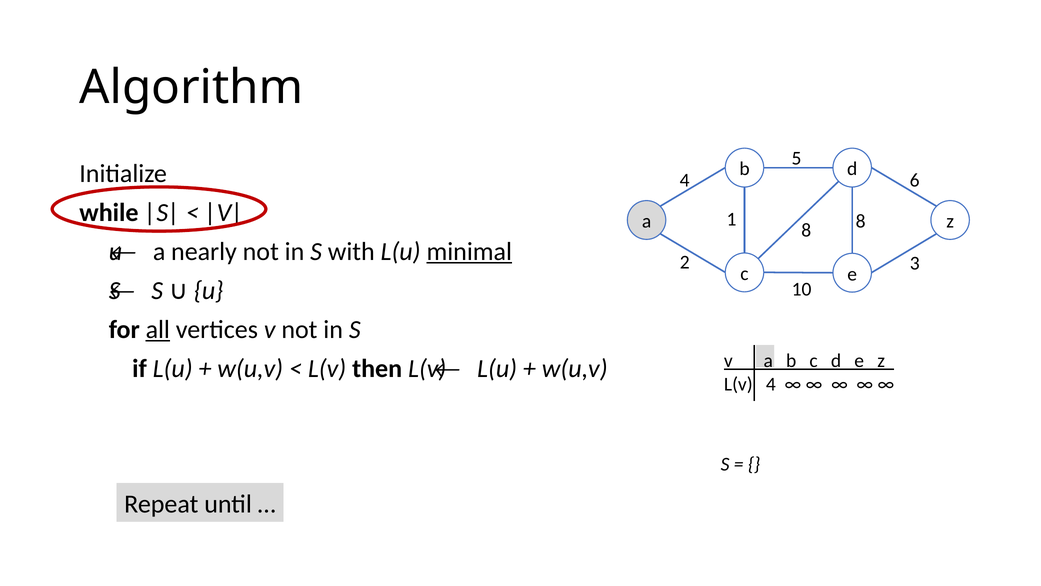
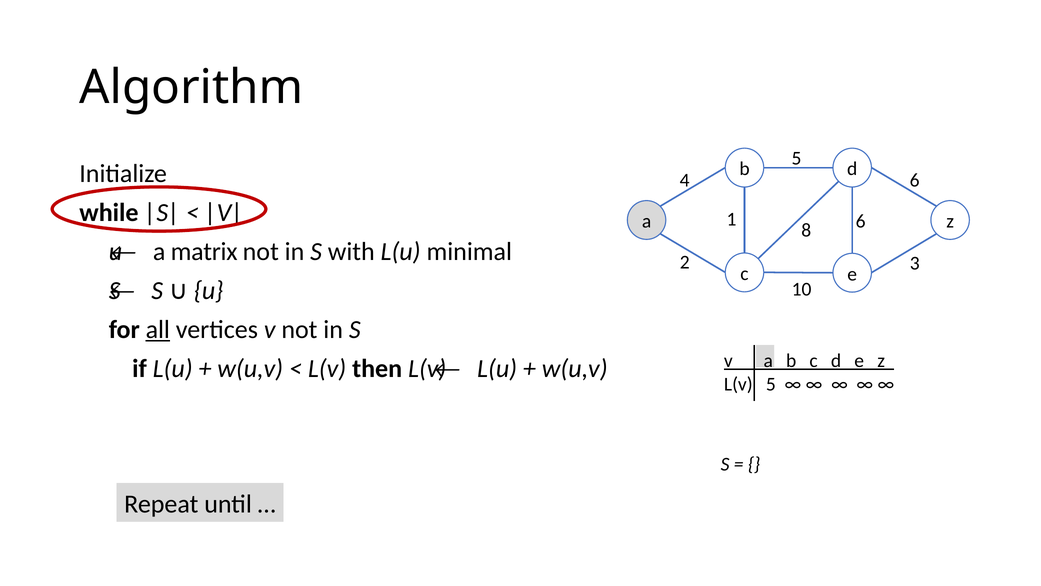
8 8: 8 -> 6
nearly: nearly -> matrix
minimal underline: present -> none
L(v 4: 4 -> 5
